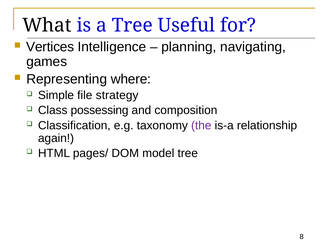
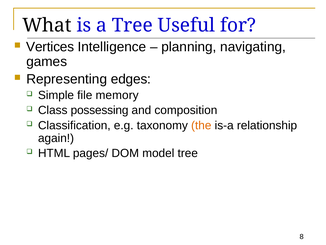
where: where -> edges
strategy: strategy -> memory
the colour: purple -> orange
